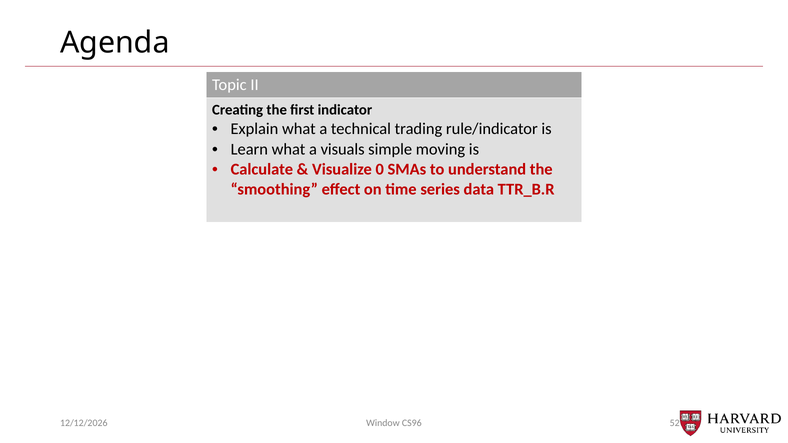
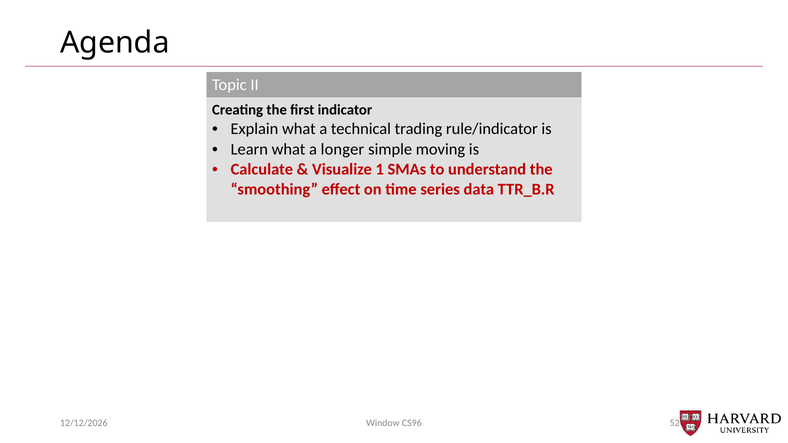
visuals: visuals -> longer
0: 0 -> 1
